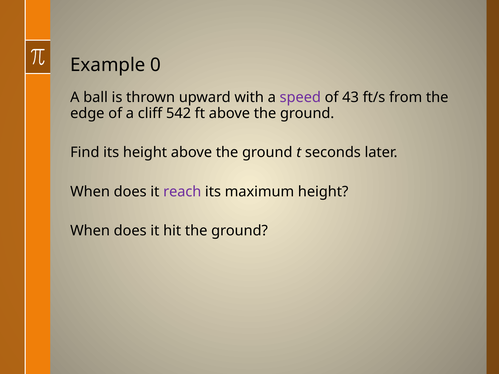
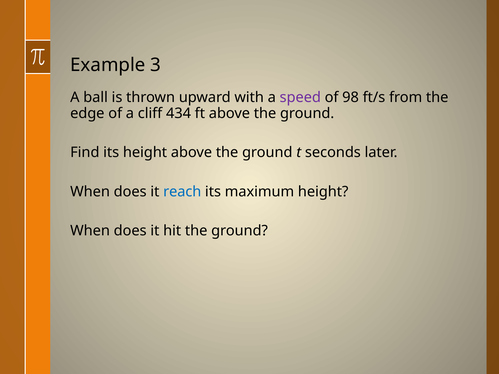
0: 0 -> 3
43: 43 -> 98
542: 542 -> 434
reach colour: purple -> blue
